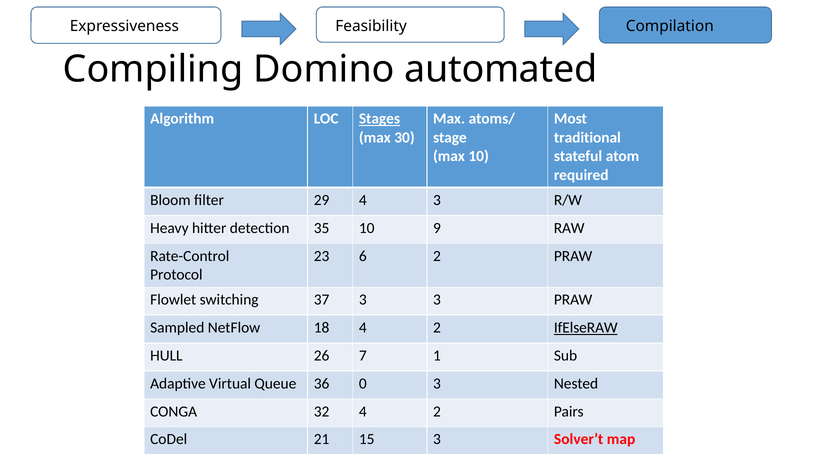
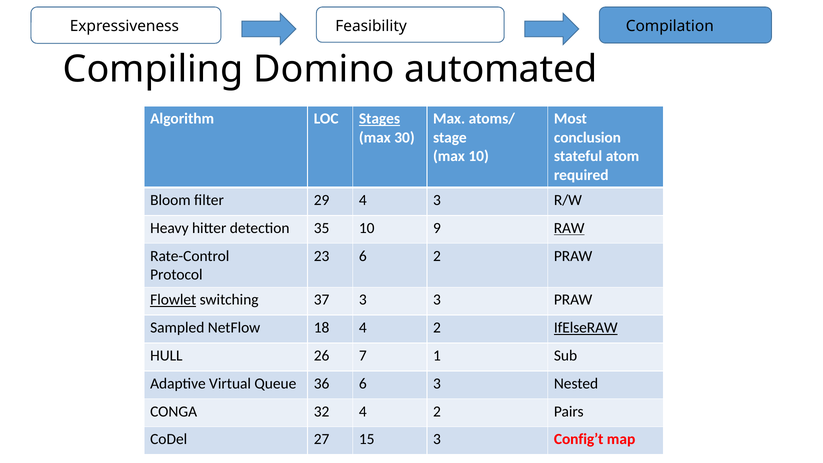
traditional: traditional -> conclusion
RAW underline: none -> present
Flowlet underline: none -> present
36 0: 0 -> 6
21: 21 -> 27
Solver’t: Solver’t -> Config’t
